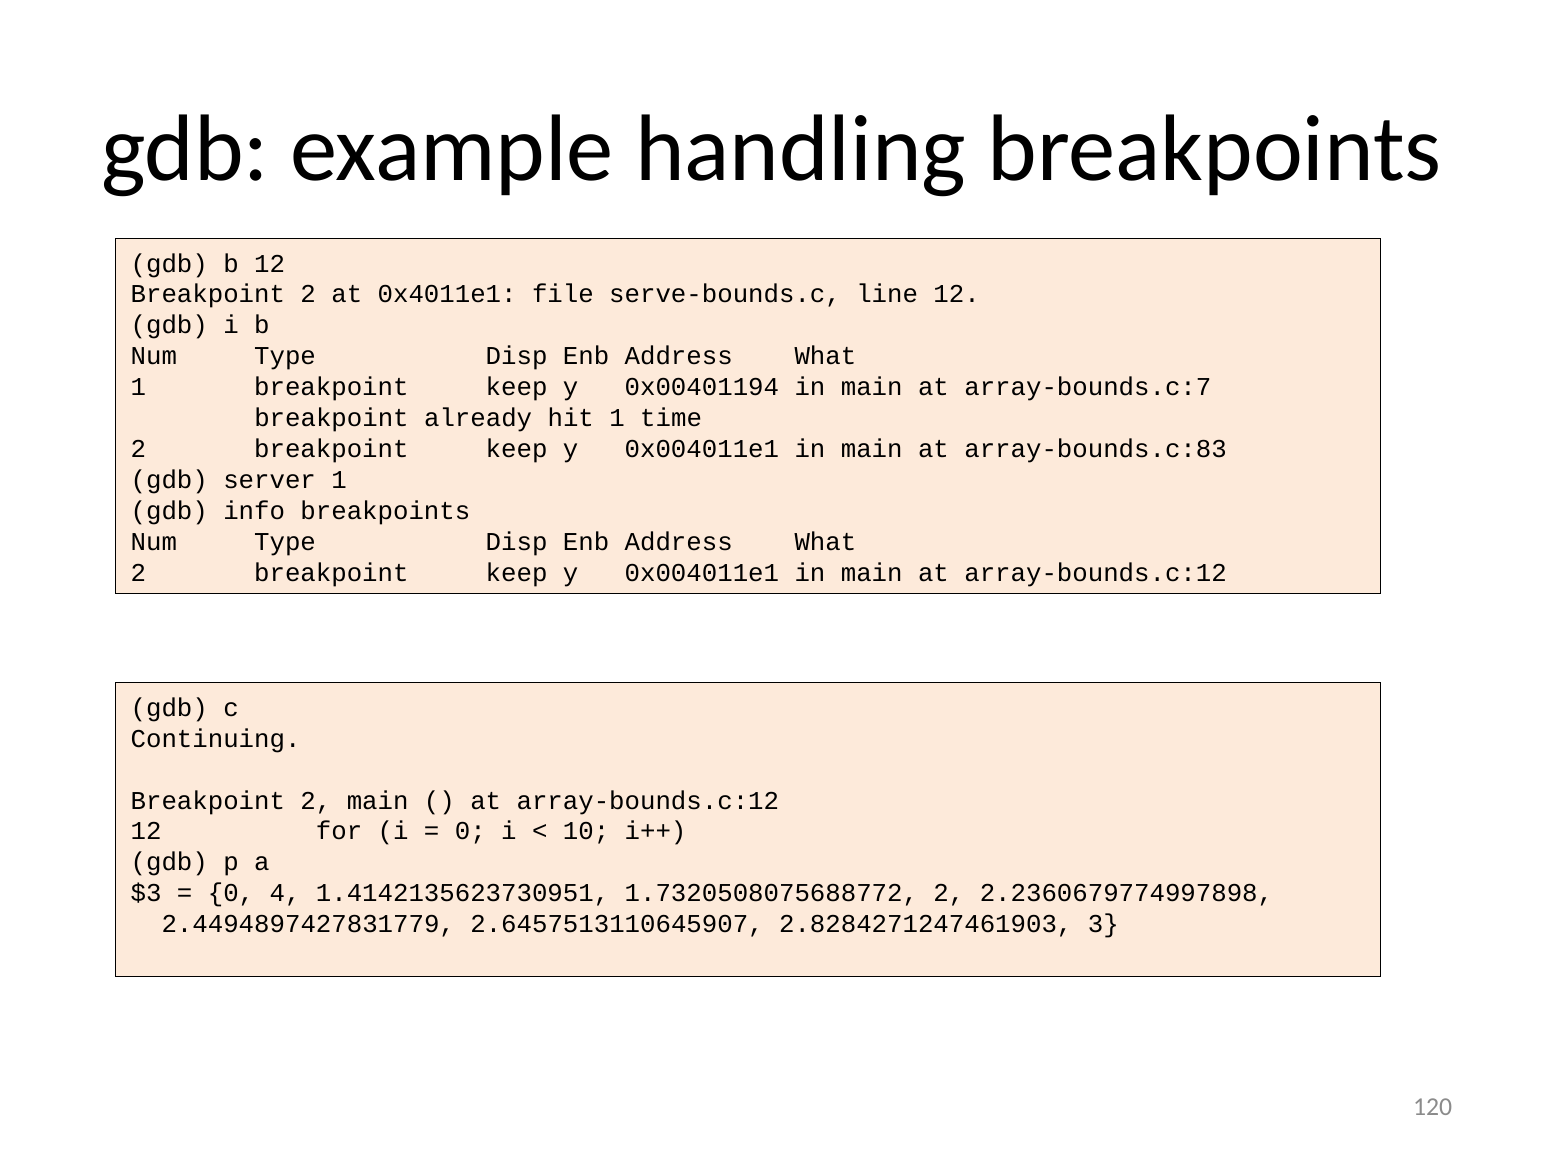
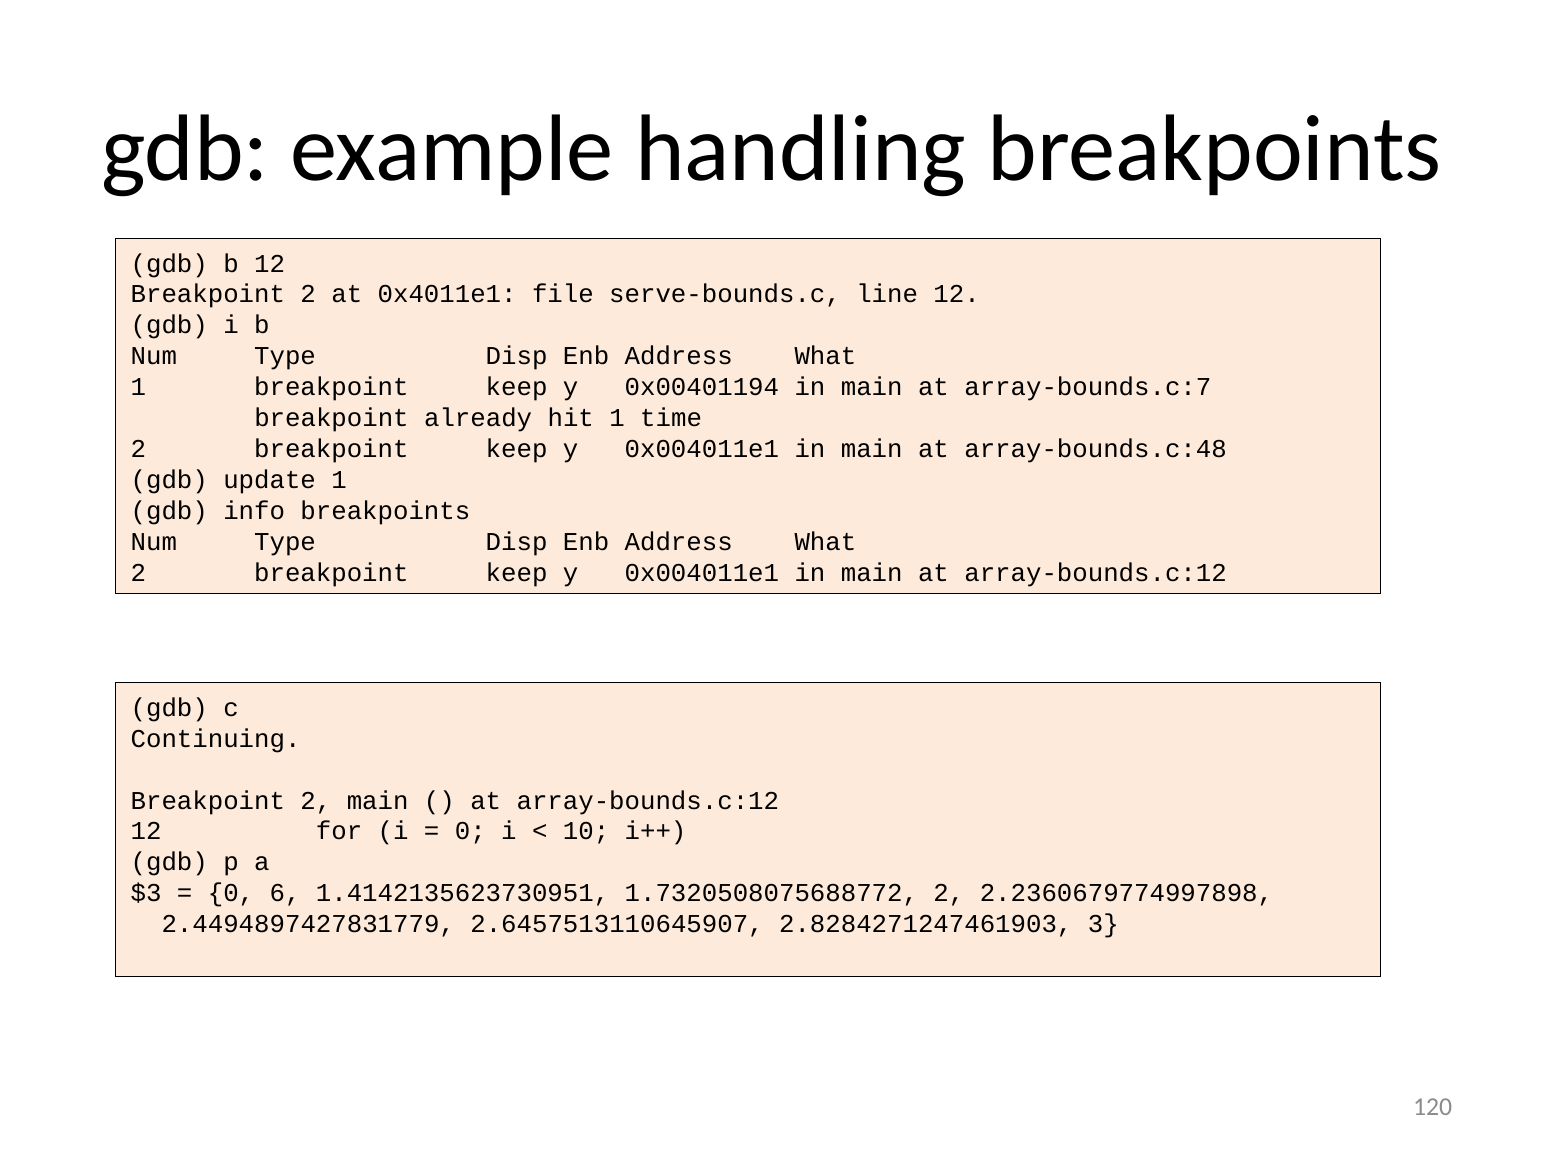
array-bounds.c:83: array-bounds.c:83 -> array-bounds.c:48
server: server -> update
4: 4 -> 6
